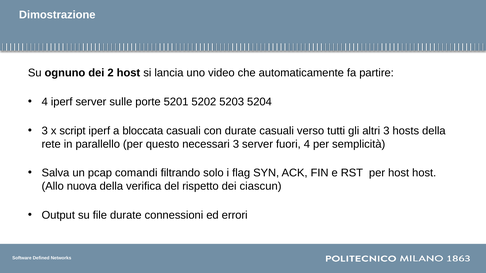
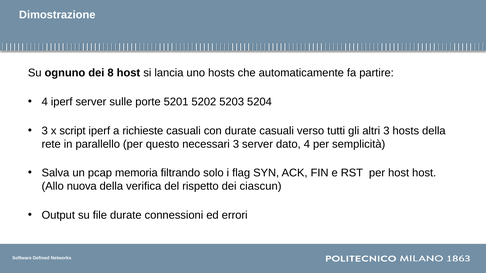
2: 2 -> 8
uno video: video -> hosts
bloccata: bloccata -> richieste
fuori: fuori -> dato
comandi: comandi -> memoria
